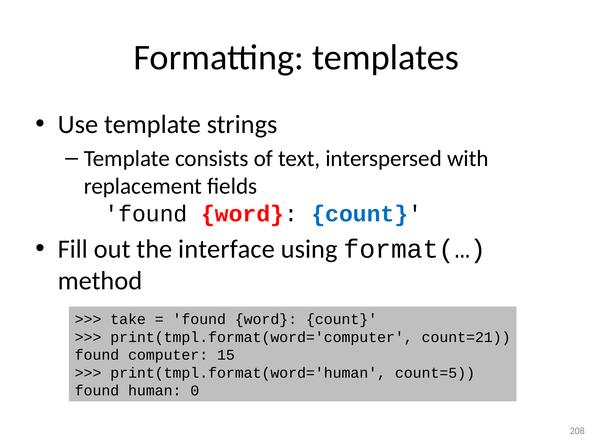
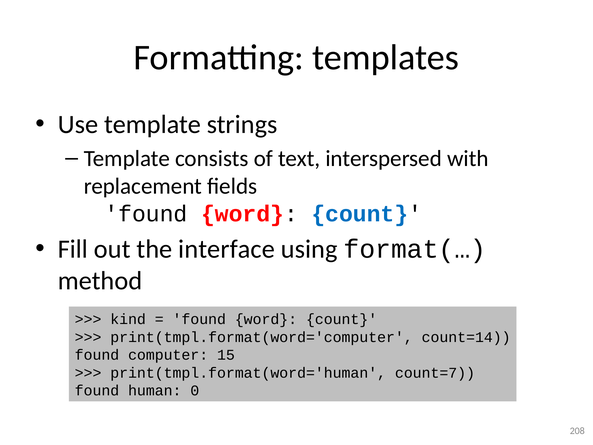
take: take -> kind
count=21: count=21 -> count=14
count=5: count=5 -> count=7
